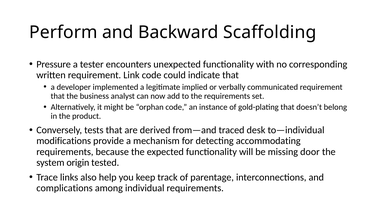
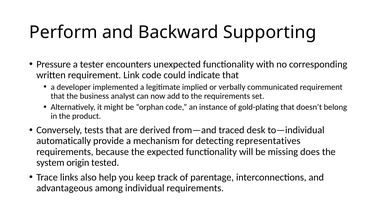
Scaffolding: Scaffolding -> Supporting
modifications: modifications -> automatically
accommodating: accommodating -> representatives
door: door -> does
complications: complications -> advantageous
